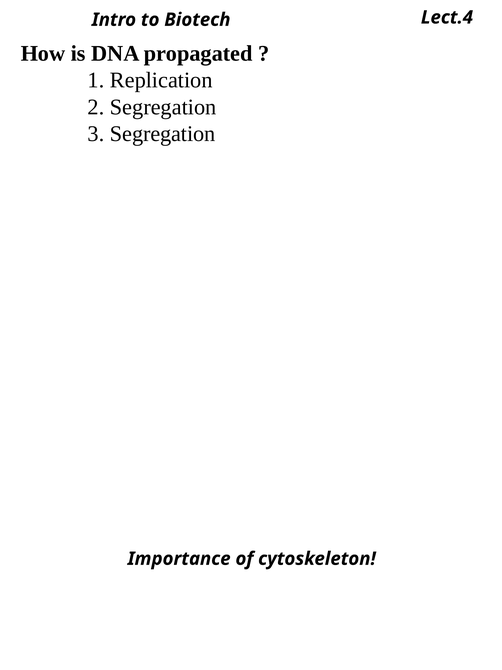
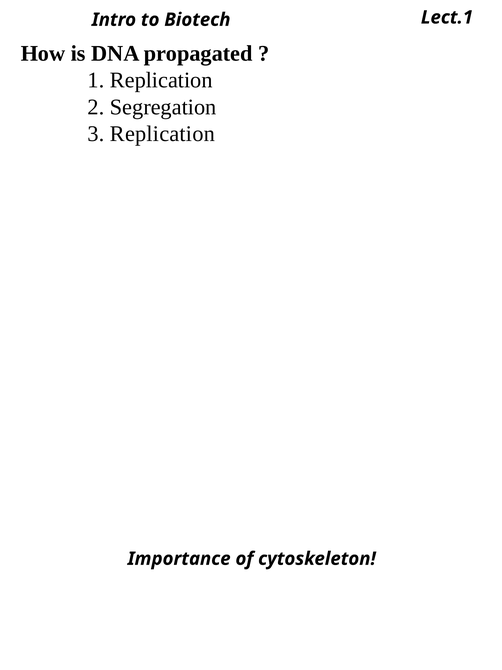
Lect.4: Lect.4 -> Lect.1
3 Segregation: Segregation -> Replication
